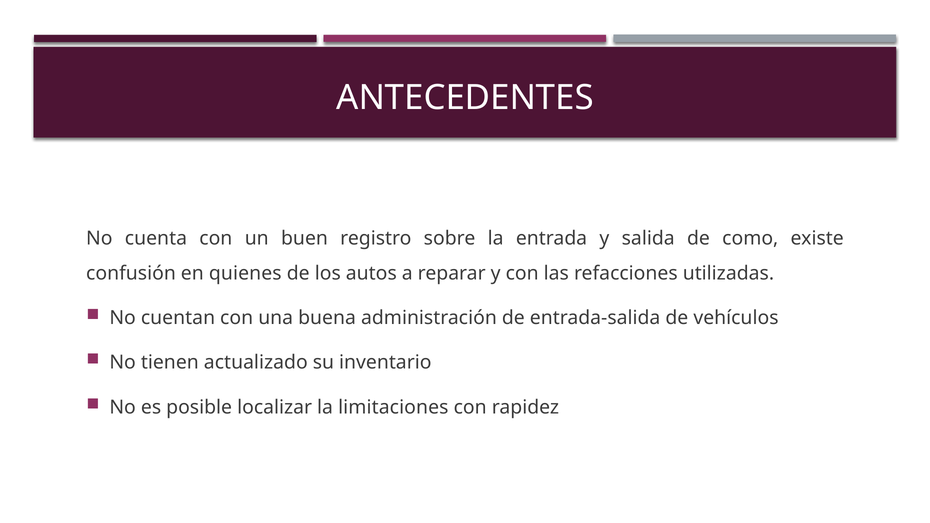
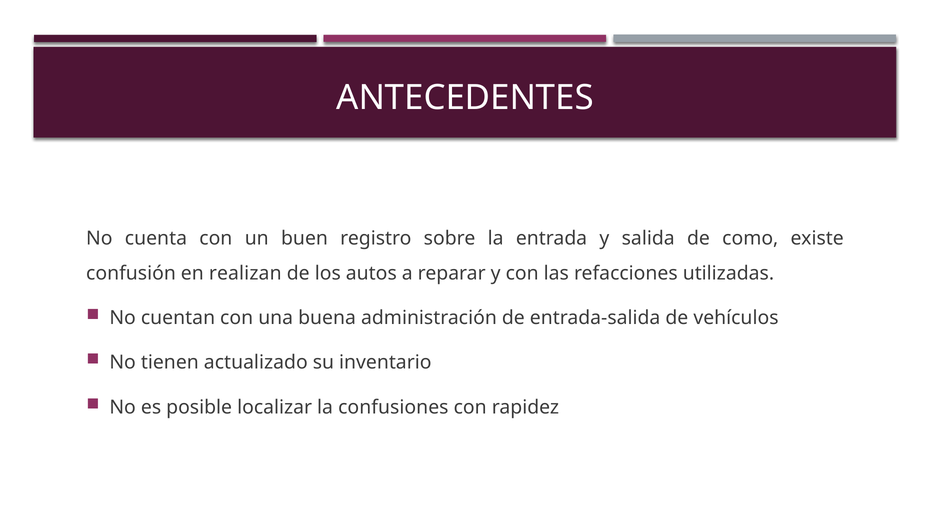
quienes: quienes -> realizan
limitaciones: limitaciones -> confusiones
